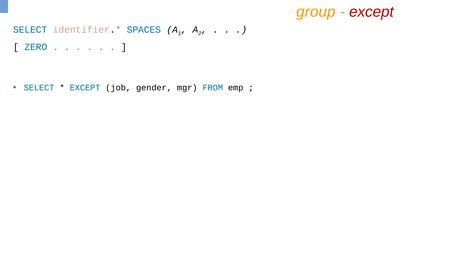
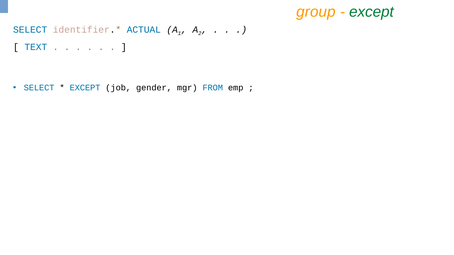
except at (371, 12) colour: red -> green
SPACES: SPACES -> ACTUAL
ZERO: ZERO -> TEXT
